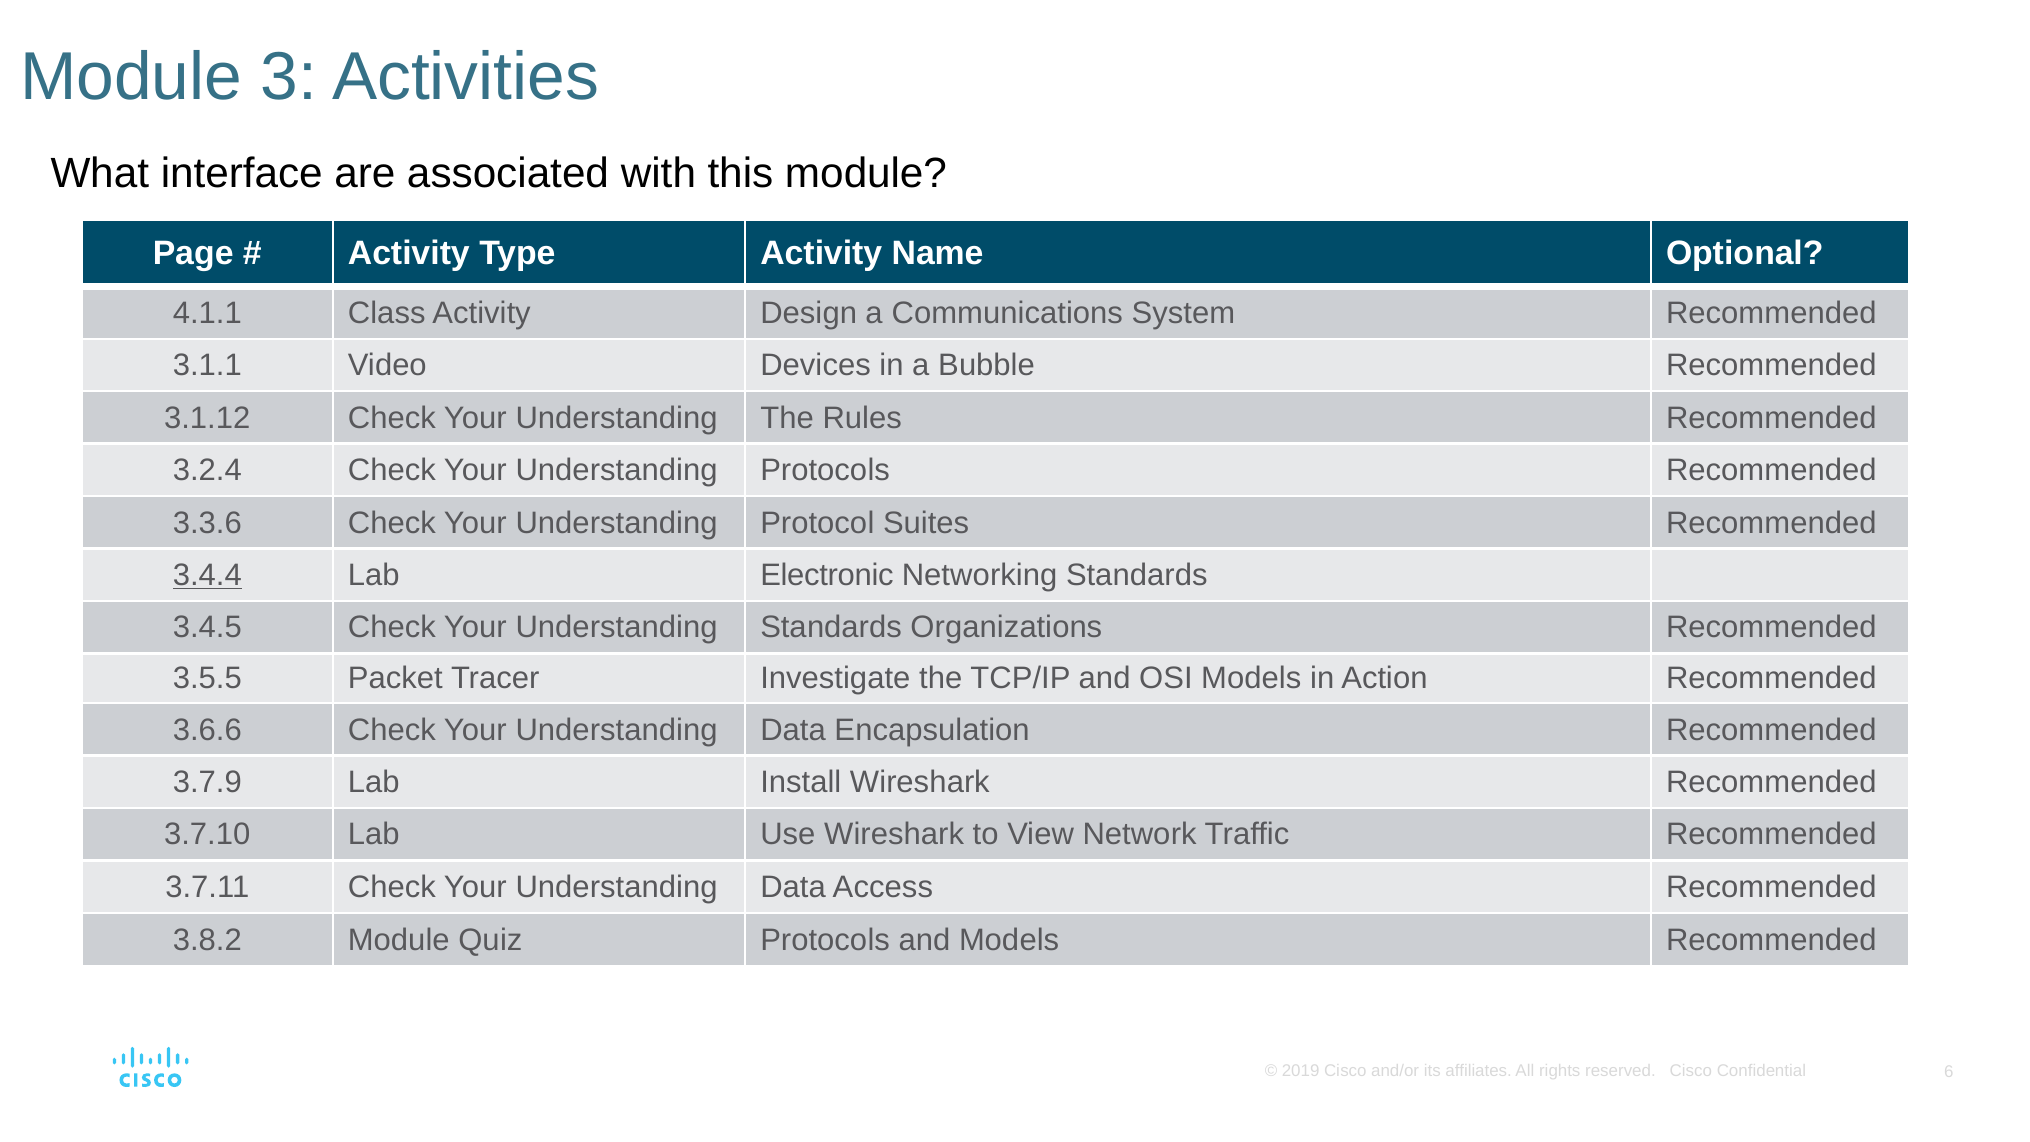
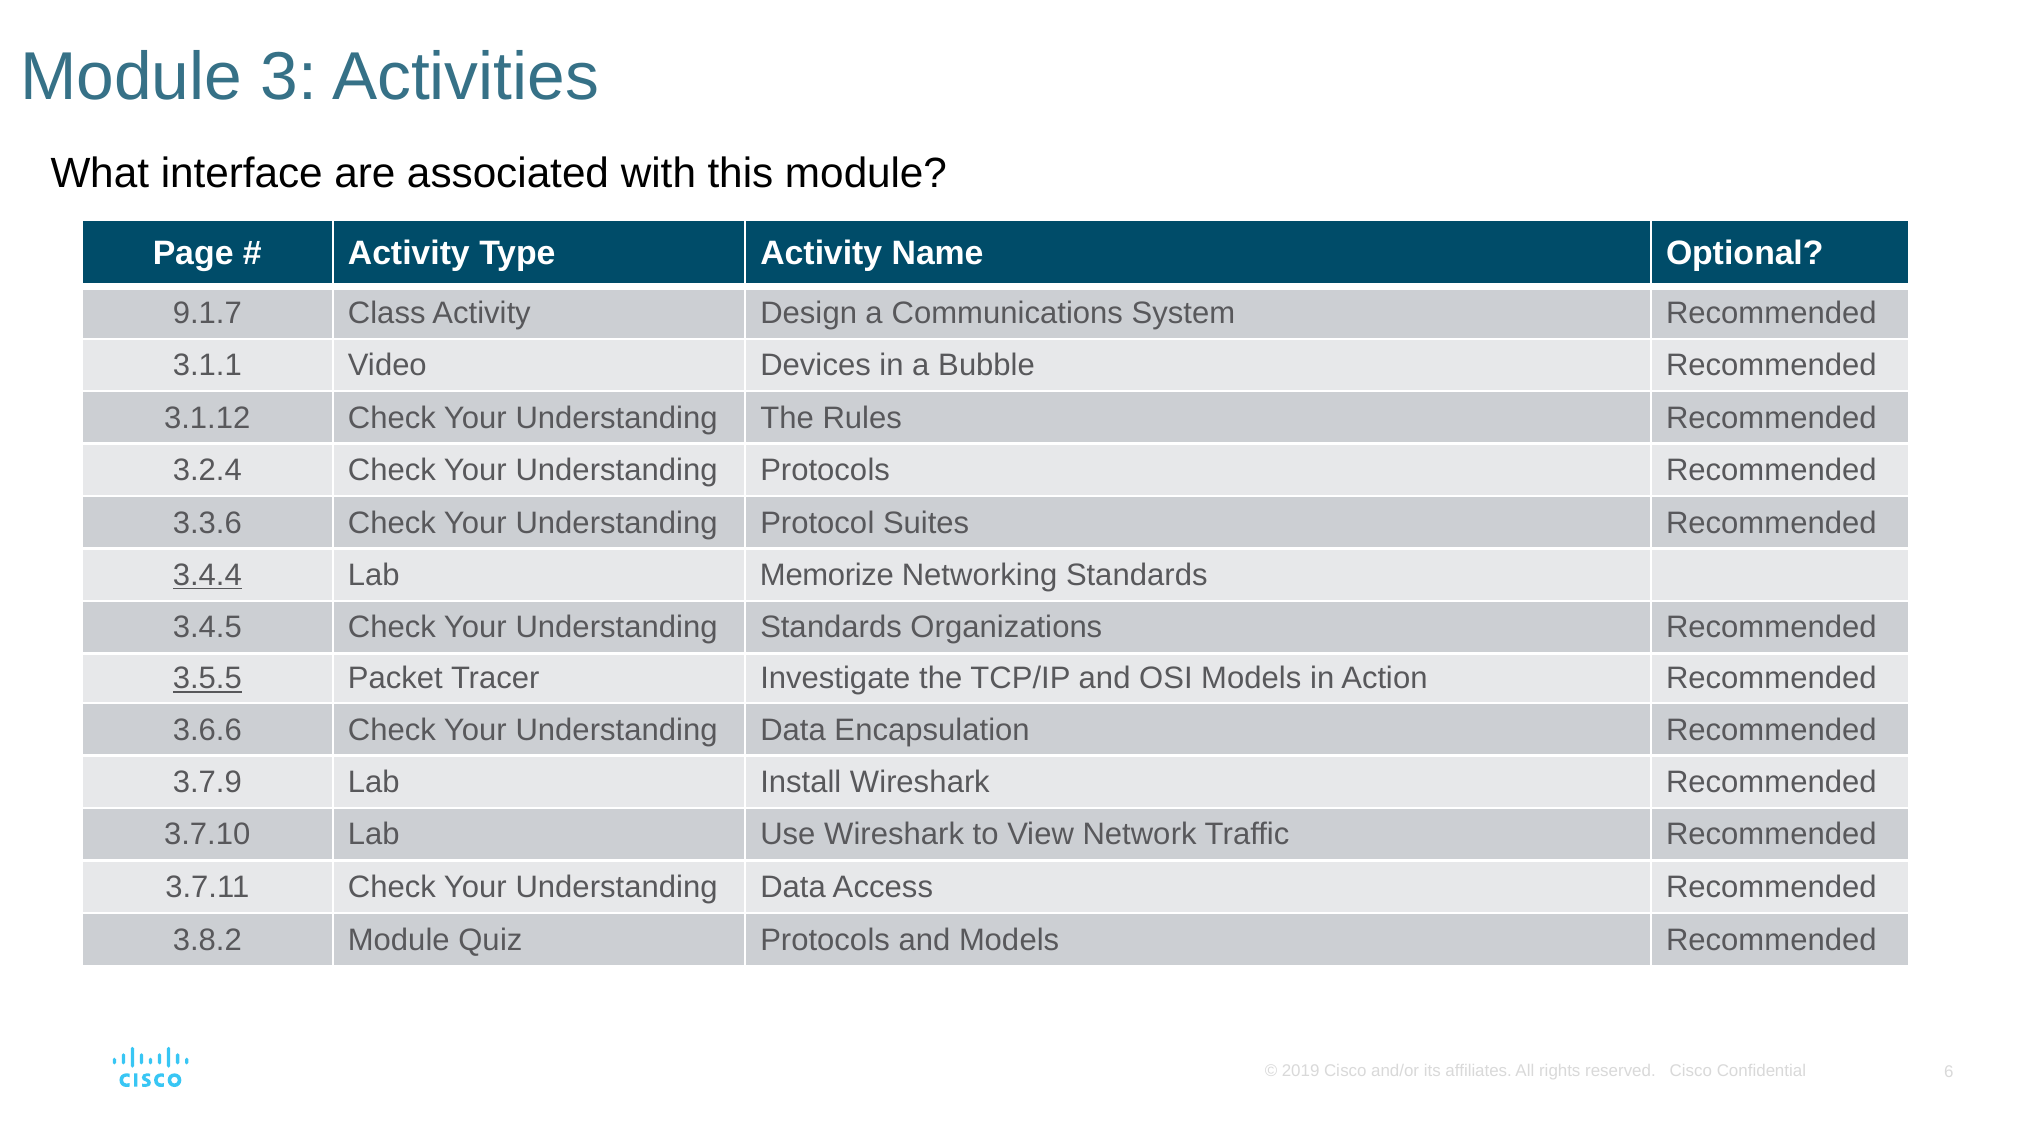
4.1.1: 4.1.1 -> 9.1.7
Electronic: Electronic -> Memorize
3.5.5 underline: none -> present
